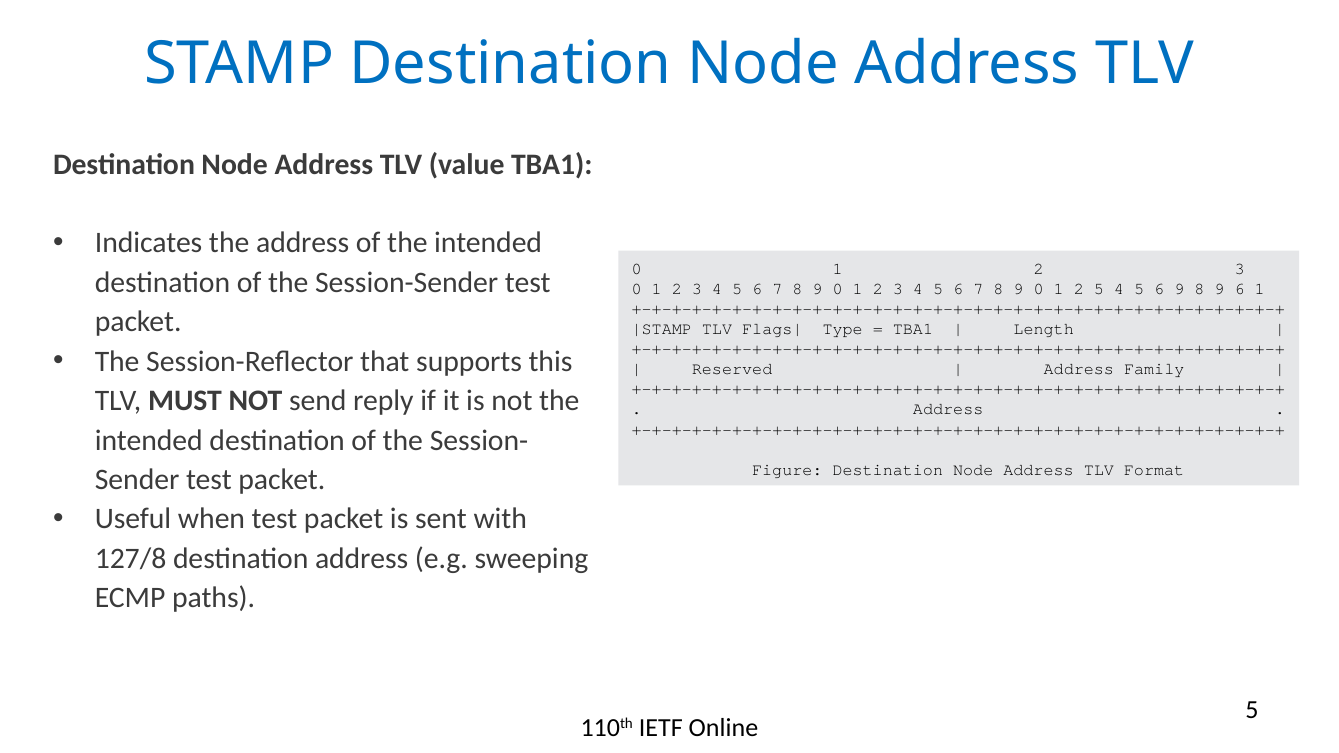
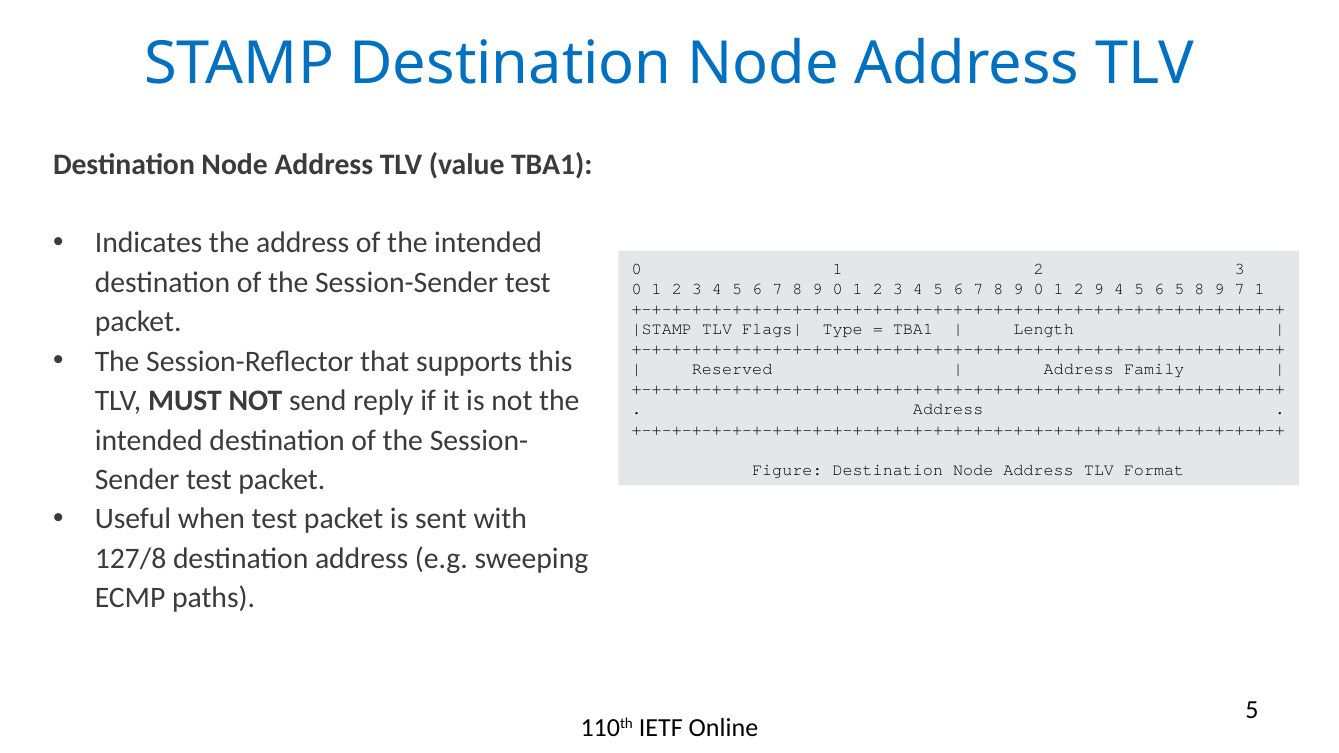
2 5: 5 -> 9
6 9: 9 -> 5
9 6: 6 -> 7
